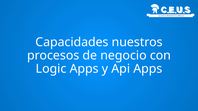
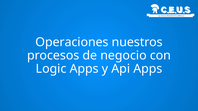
Capacidades: Capacidades -> Operaciones
